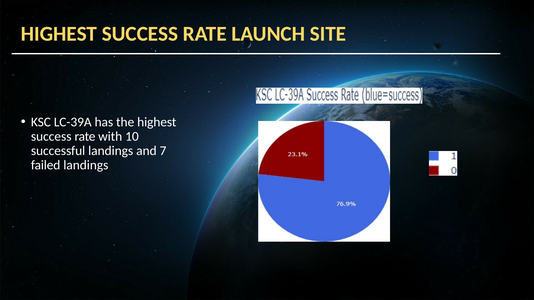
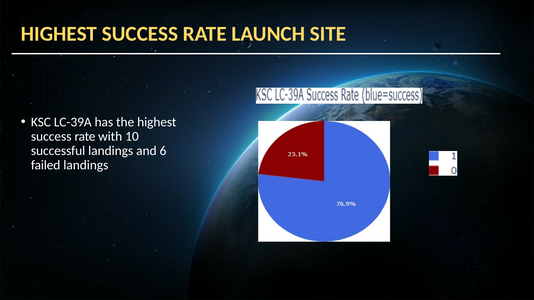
7: 7 -> 6
